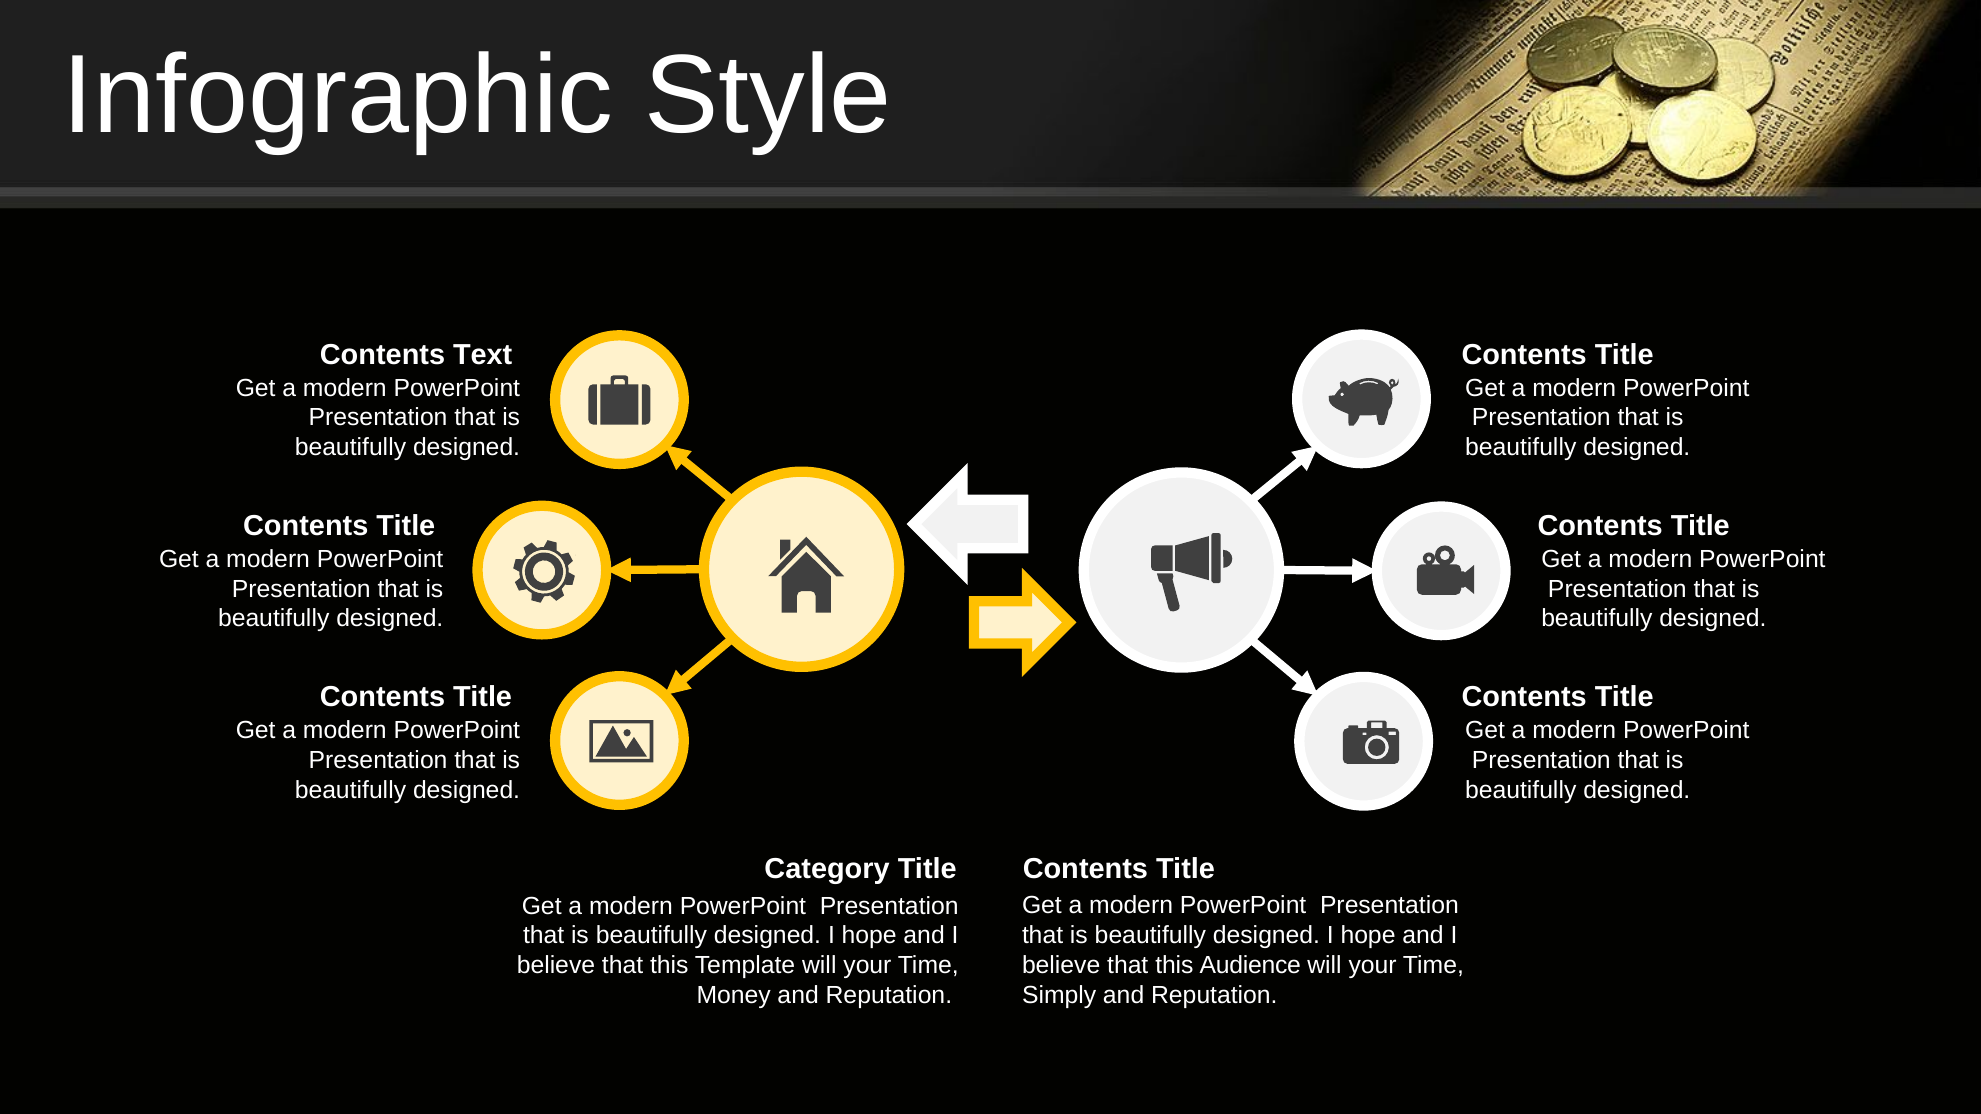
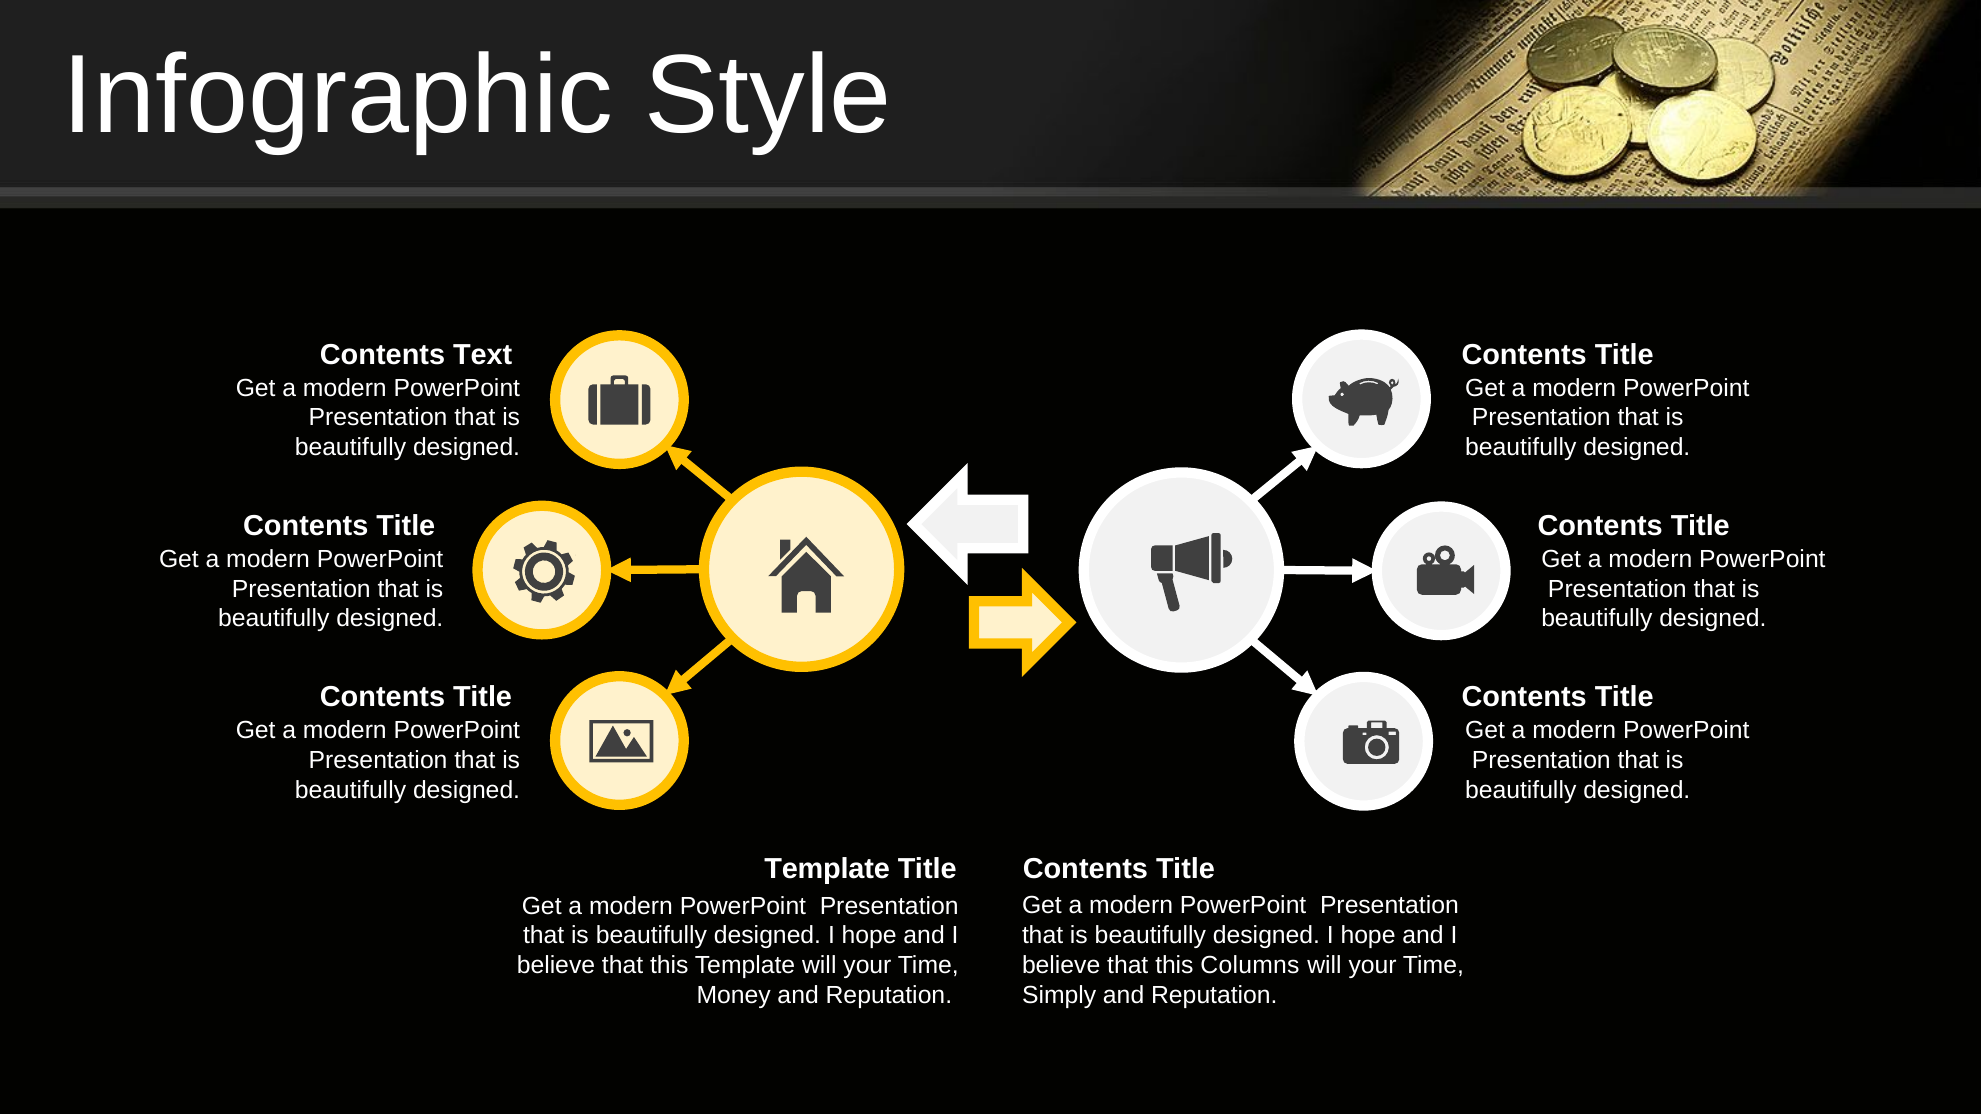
Category at (827, 869): Category -> Template
Audience: Audience -> Columns
